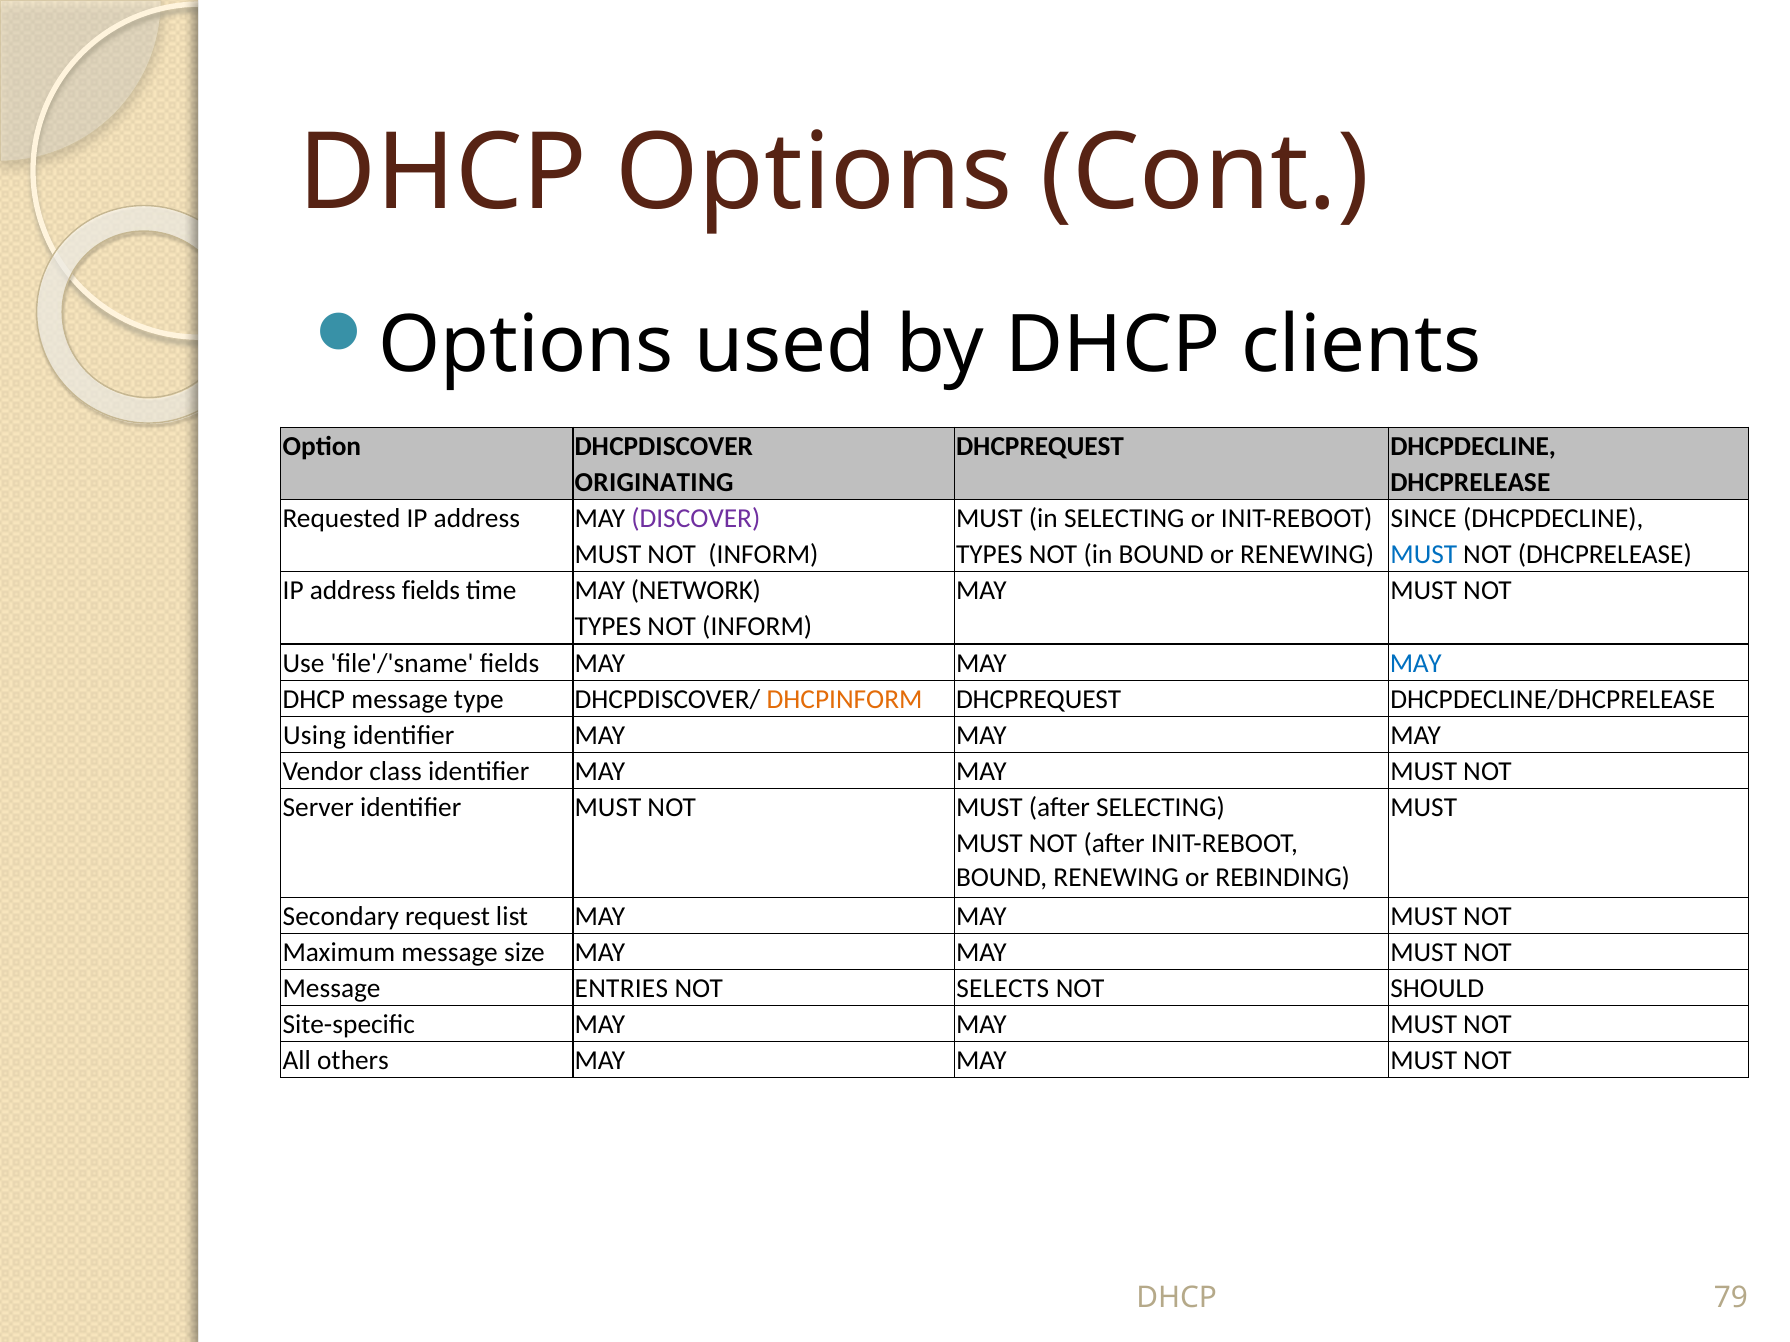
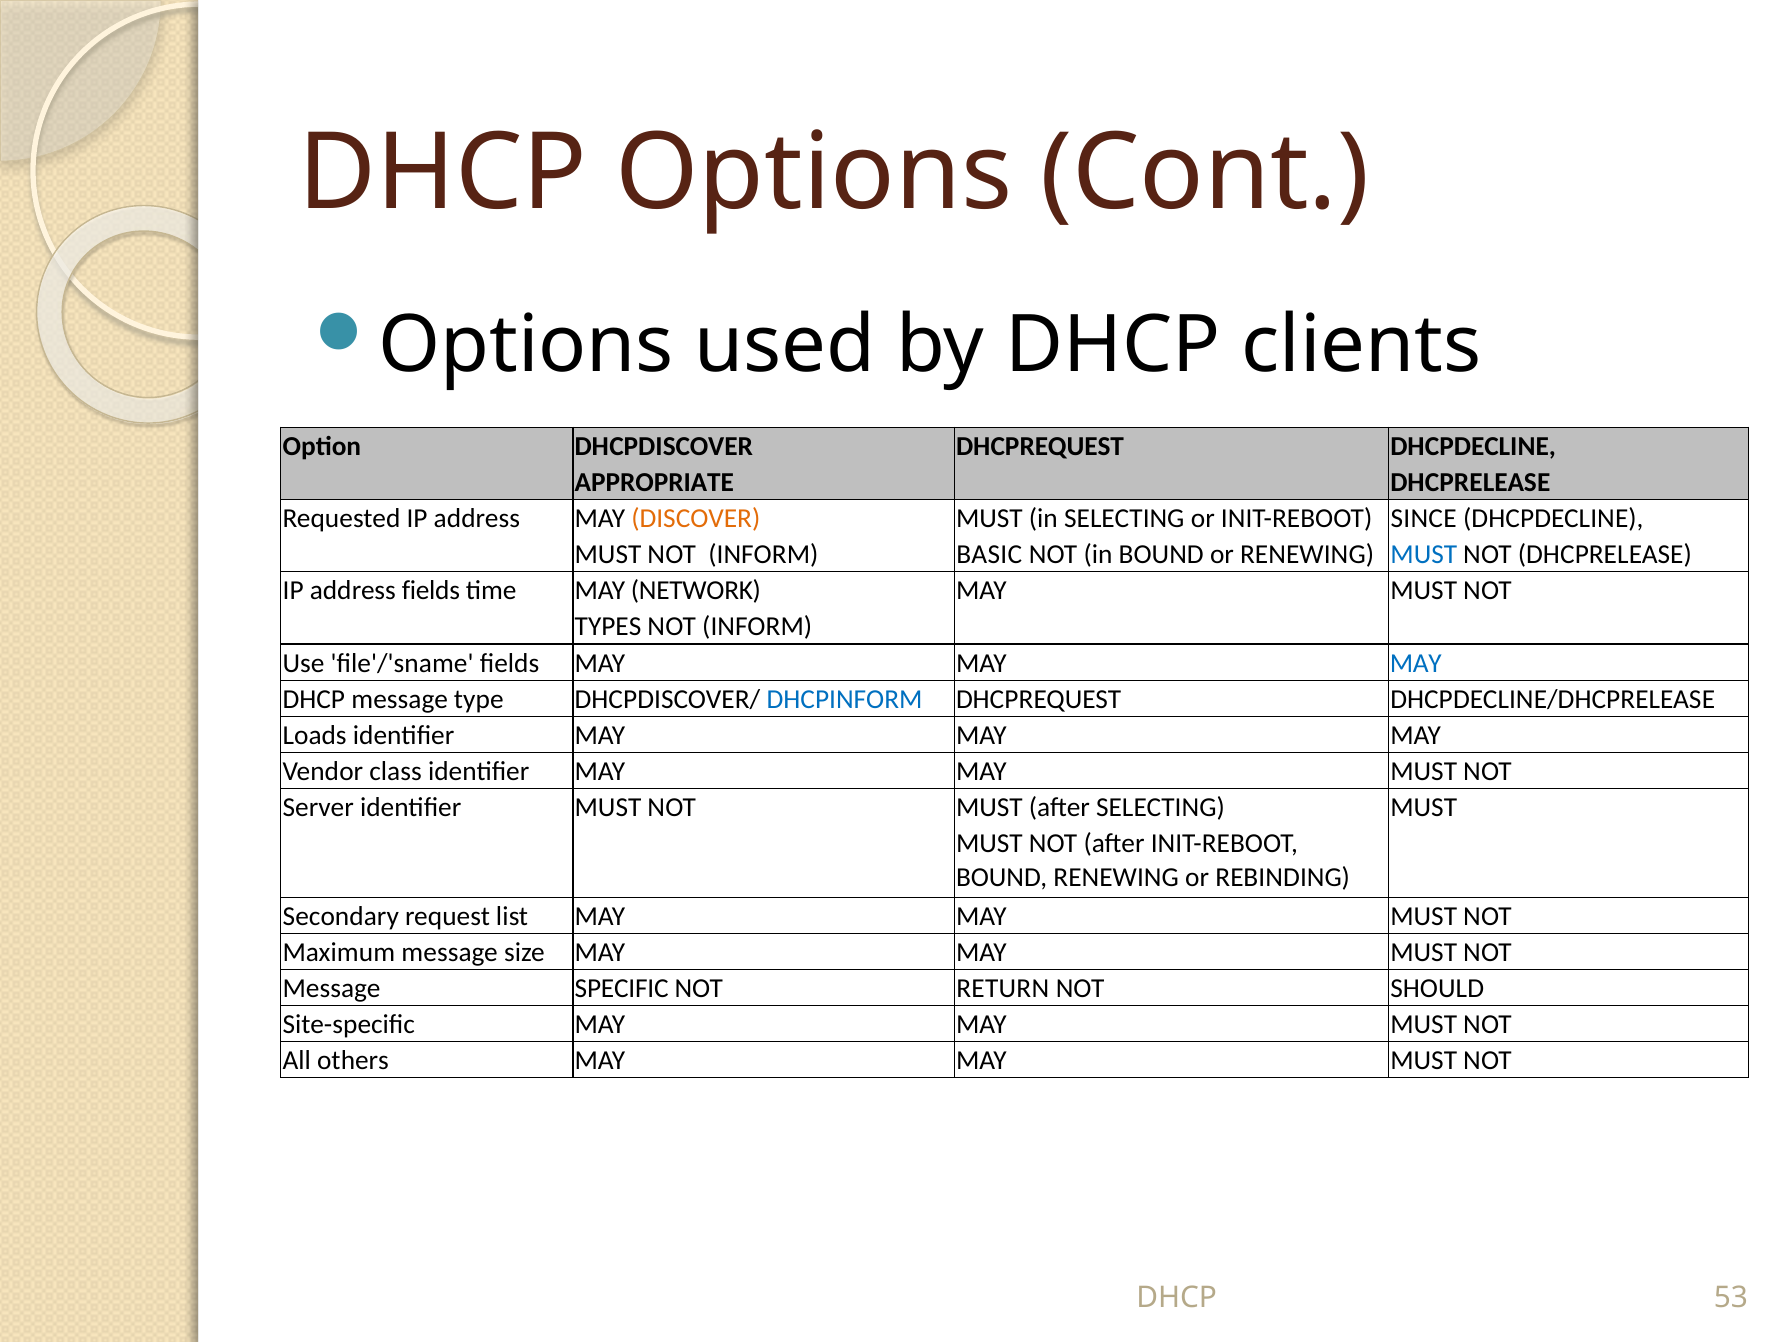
ORIGINATING: ORIGINATING -> APPROPRIATE
DISCOVER colour: purple -> orange
INFORM TYPES: TYPES -> BASIC
DHCPINFORM colour: orange -> blue
Using: Using -> Loads
ENTRIES: ENTRIES -> SPECIFIC
SELECTS: SELECTS -> RETURN
79: 79 -> 53
